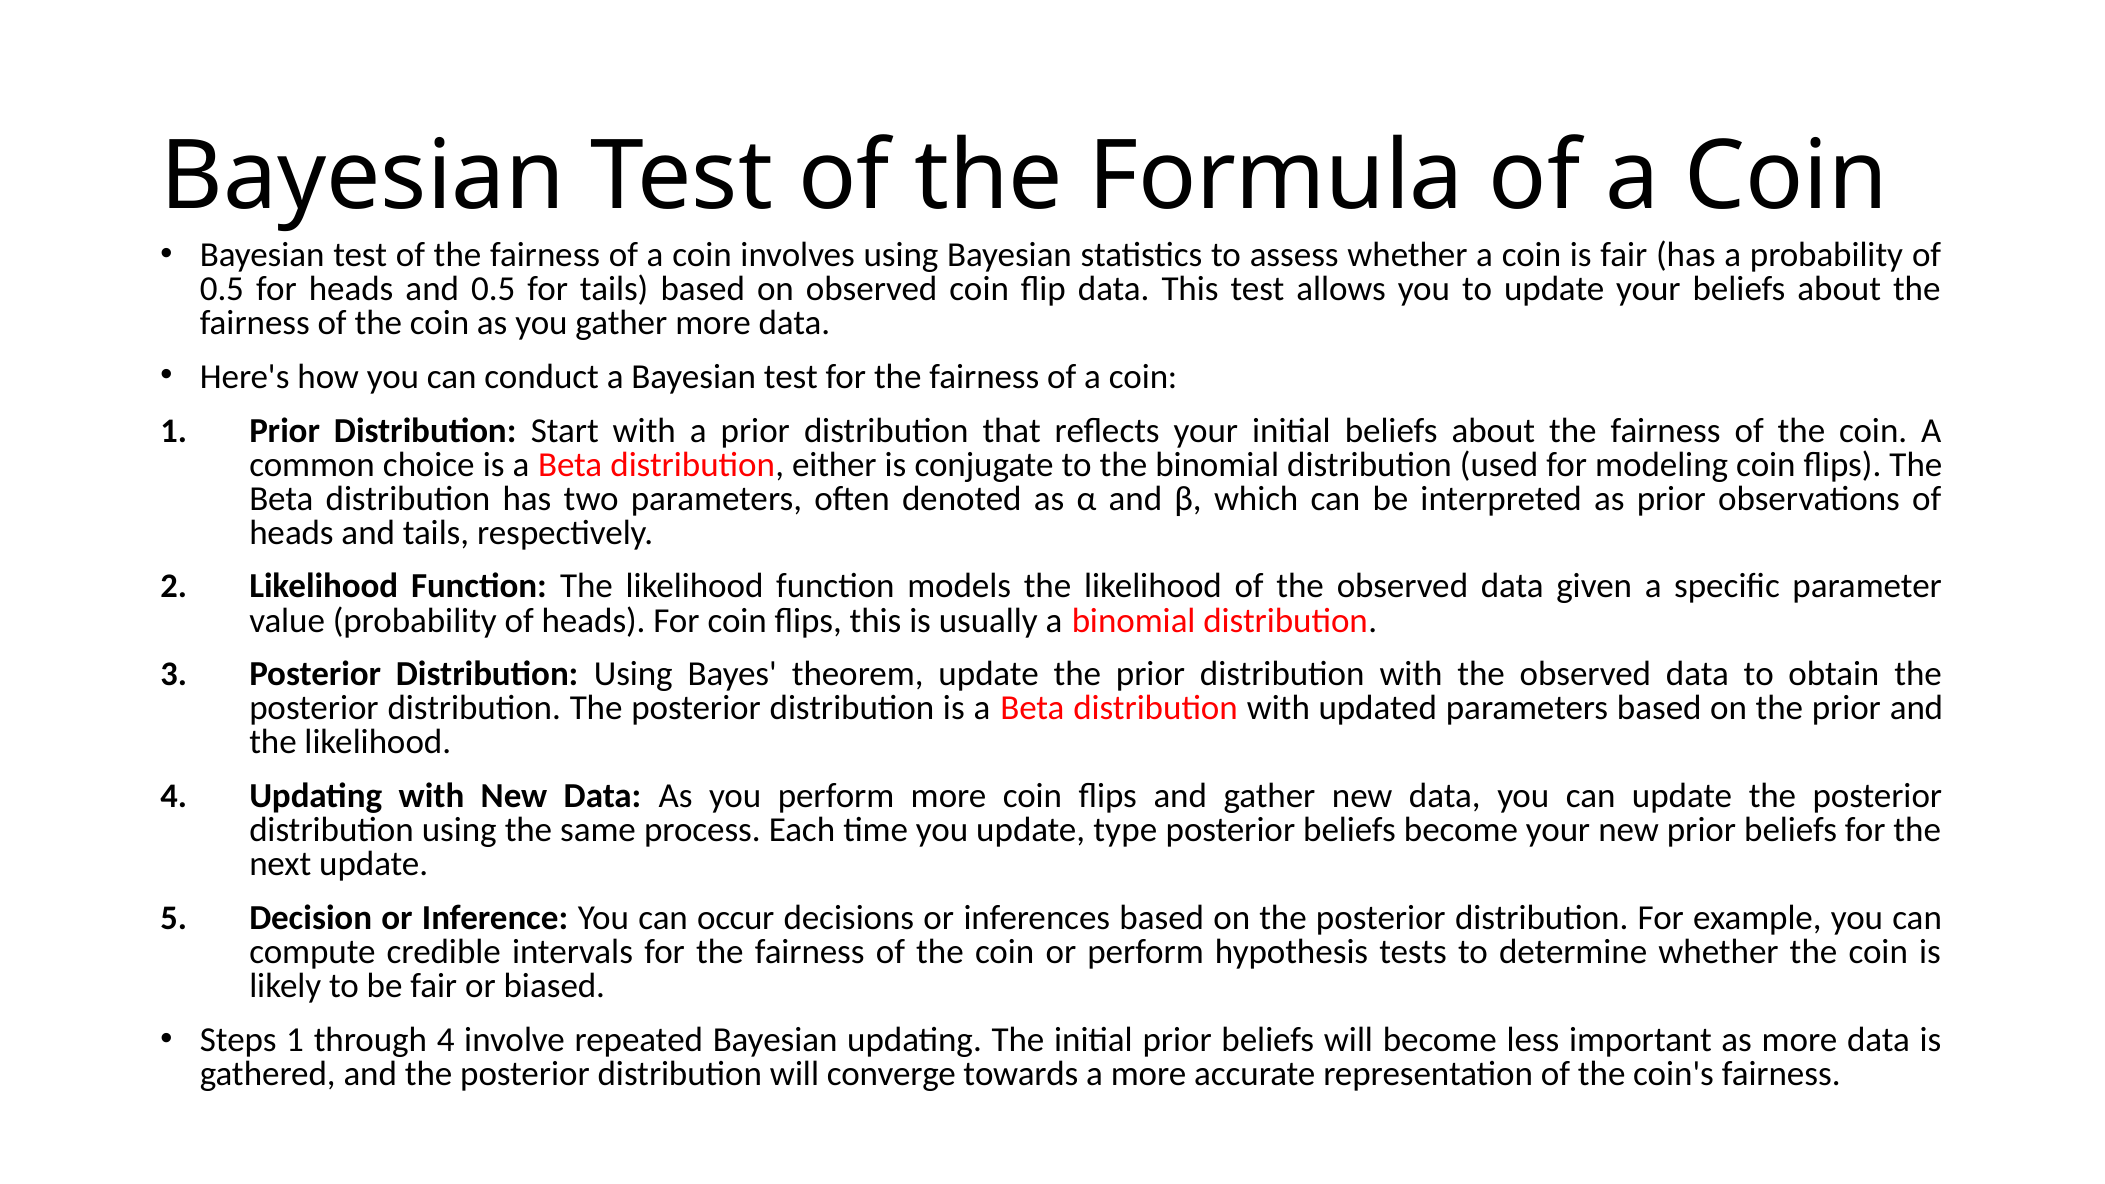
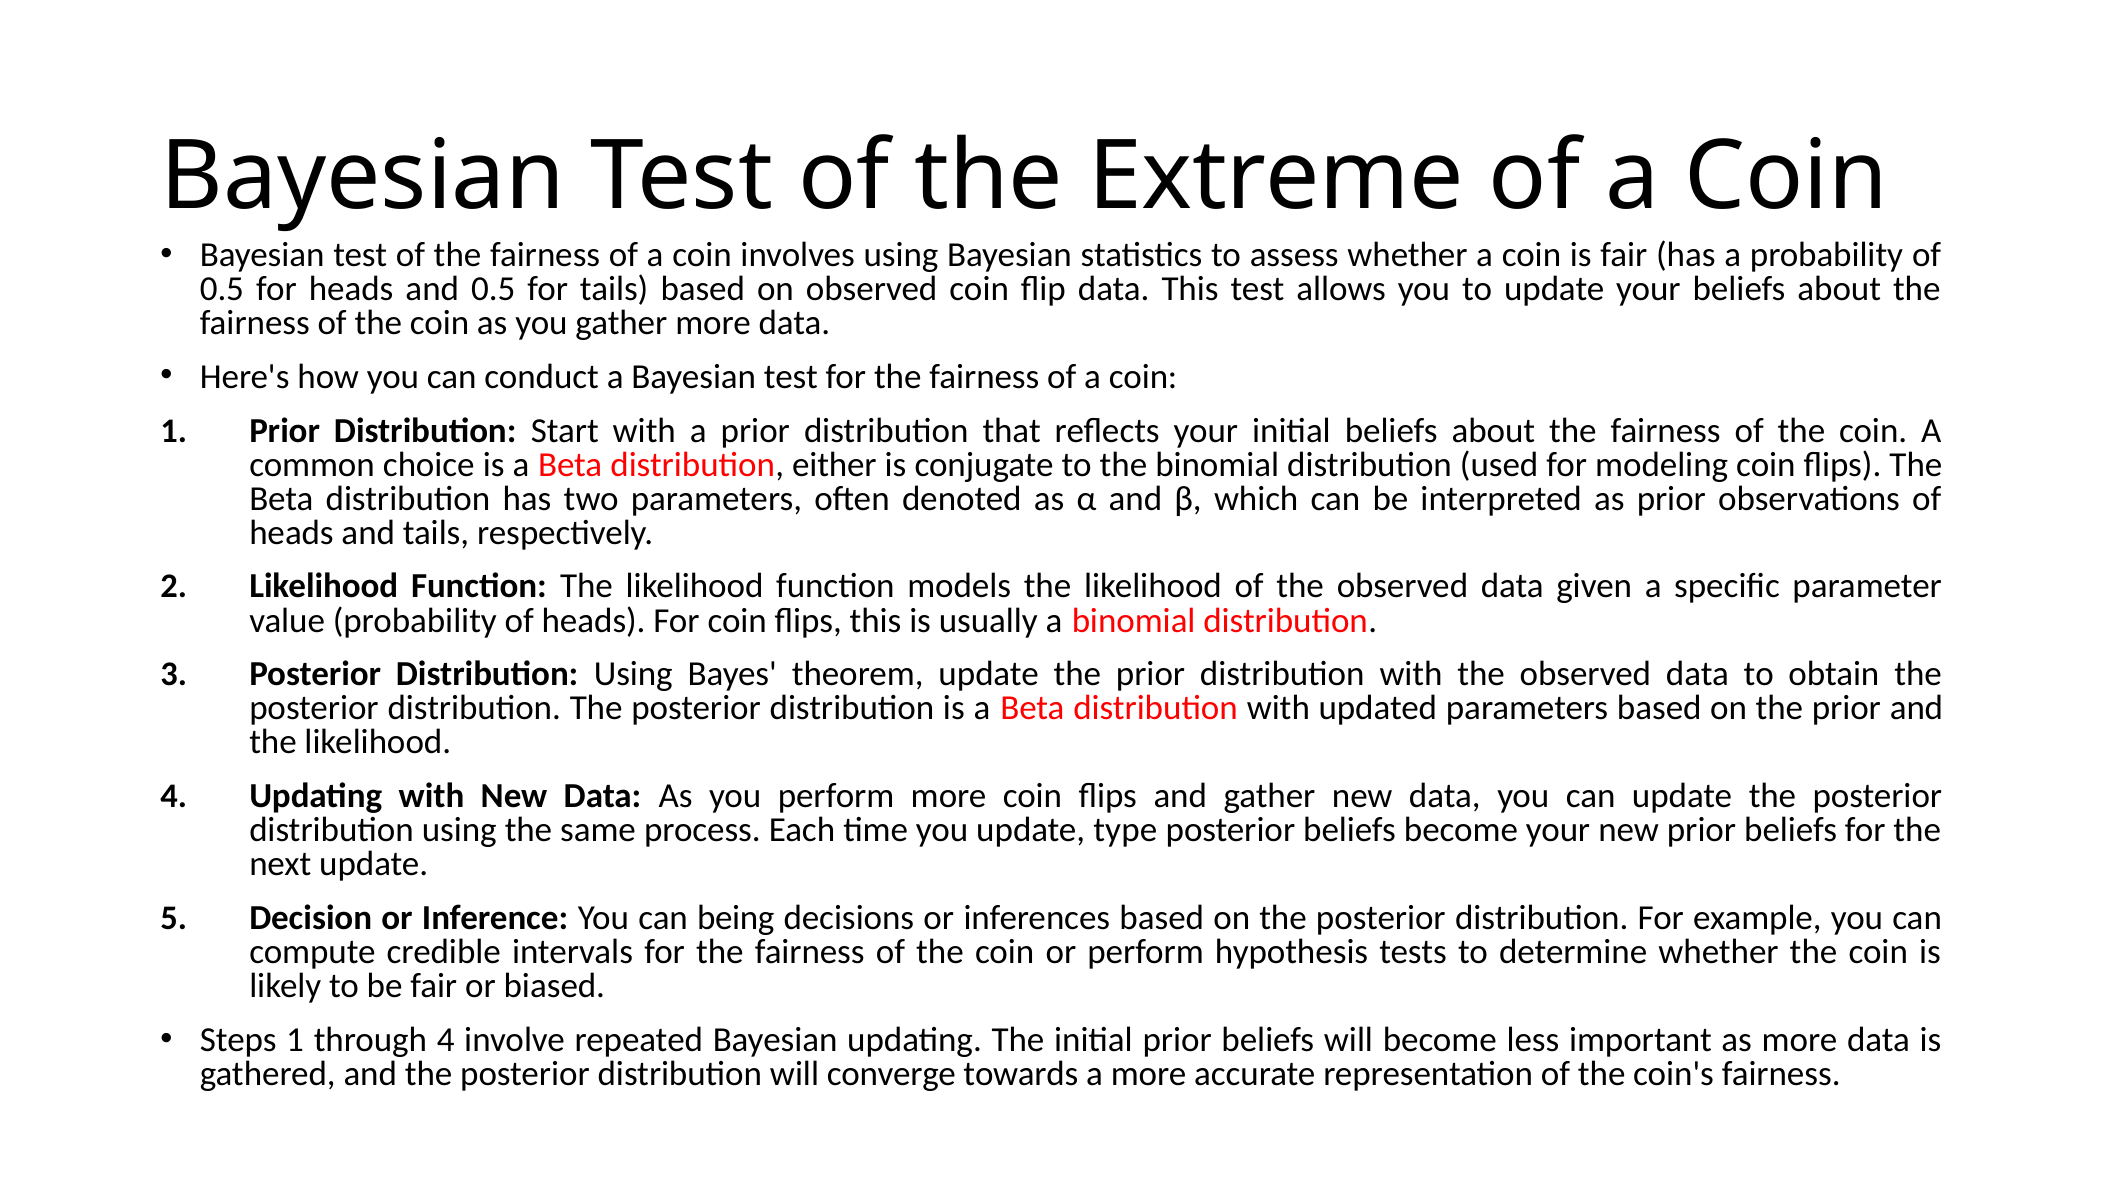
Formula: Formula -> Extreme
occur: occur -> being
